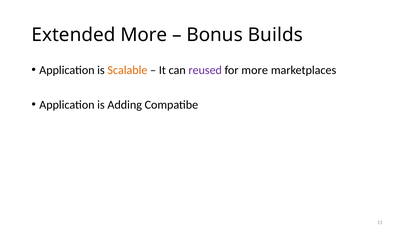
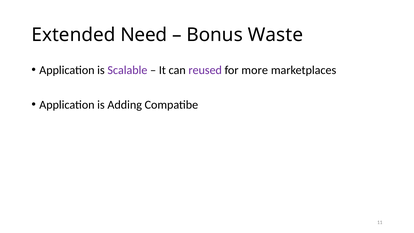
Extended More: More -> Need
Builds: Builds -> Waste
Scalable colour: orange -> purple
